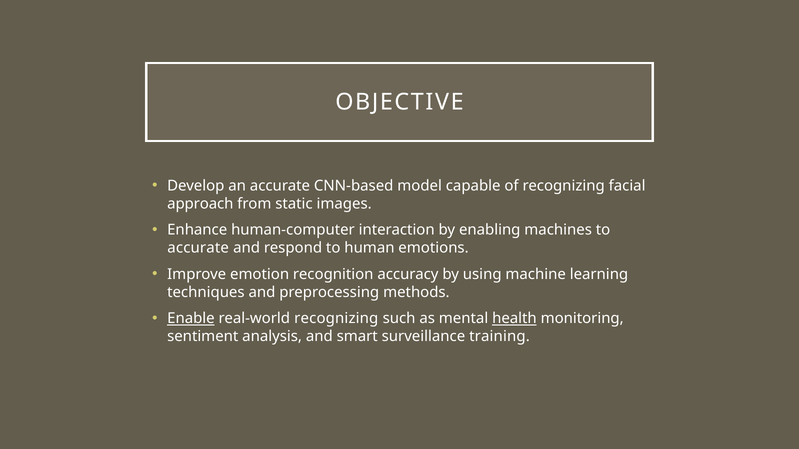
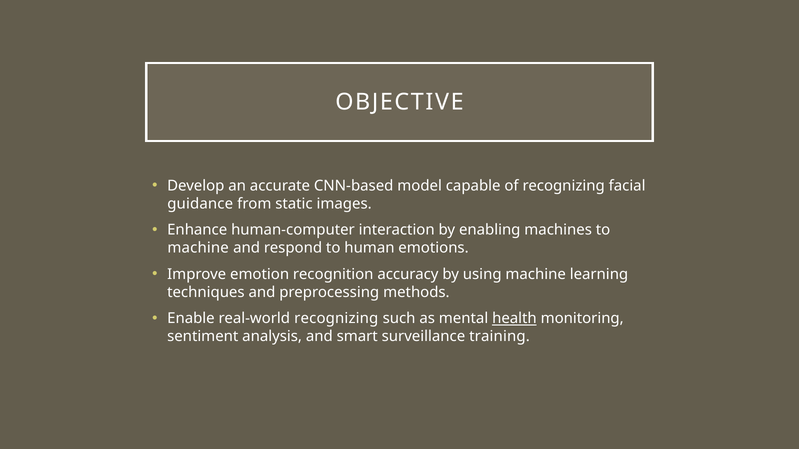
approach: approach -> guidance
accurate at (198, 248): accurate -> machine
Enable underline: present -> none
